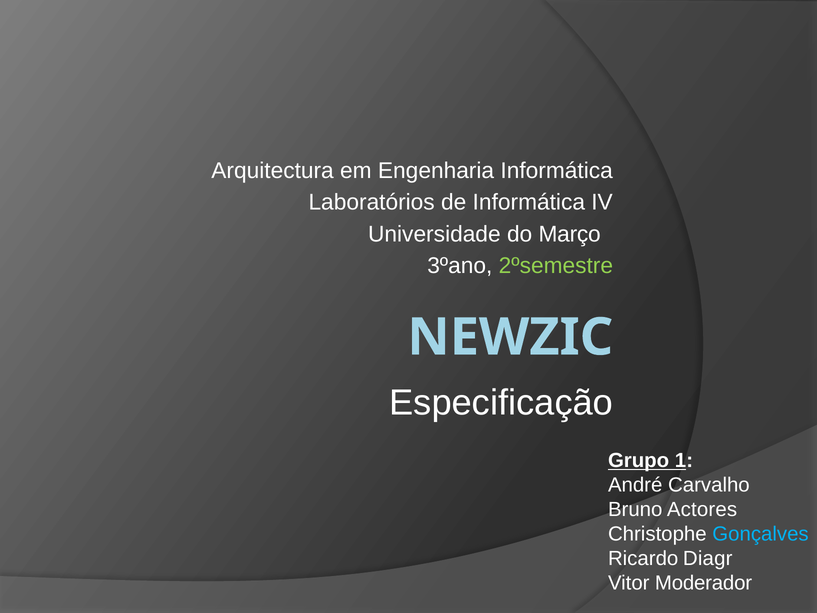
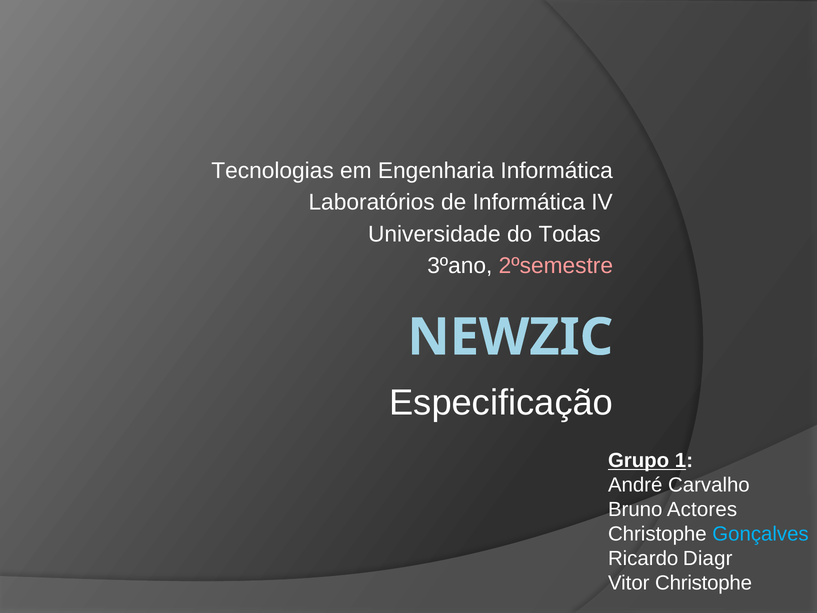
Arquitectura: Arquitectura -> Tecnologias
Março: Março -> Todas
2ºsemestre colour: light green -> pink
Vitor Moderador: Moderador -> Christophe
